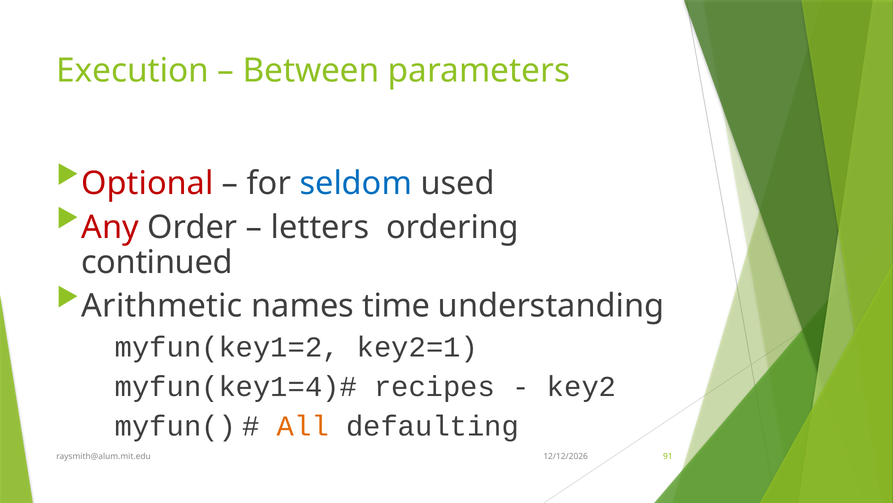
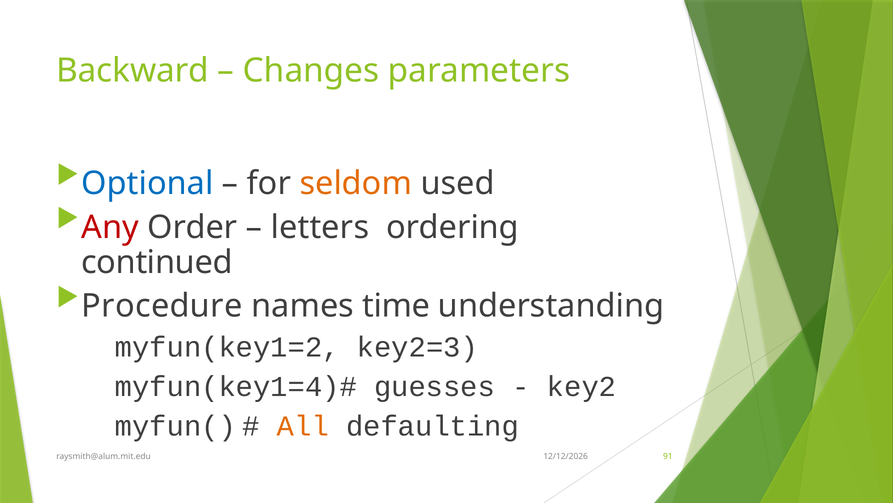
Execution: Execution -> Backward
Between: Between -> Changes
Optional colour: red -> blue
seldom colour: blue -> orange
Arithmetic: Arithmetic -> Procedure
key2=1: key2=1 -> key2=3
recipes: recipes -> guesses
